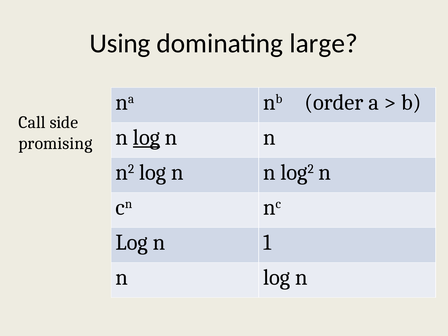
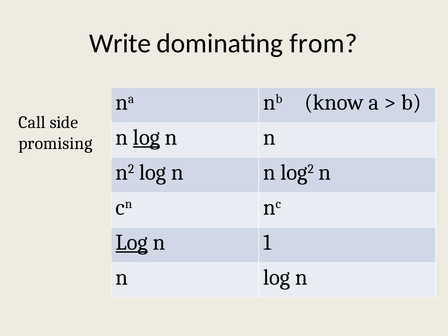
Using: Using -> Write
large: large -> from
order: order -> know
Log at (132, 242) underline: none -> present
